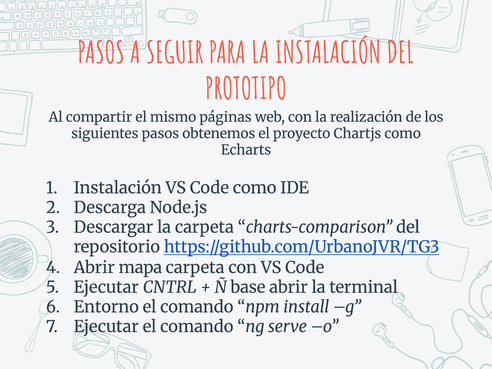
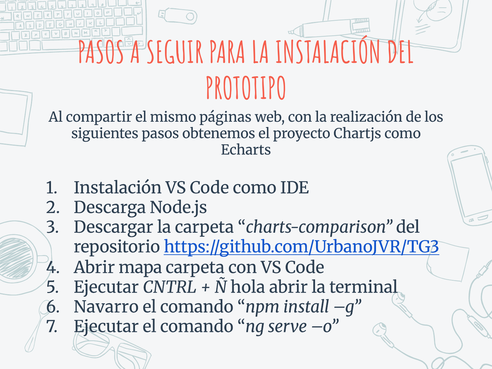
base: base -> hola
Entorno: Entorno -> Navarro
